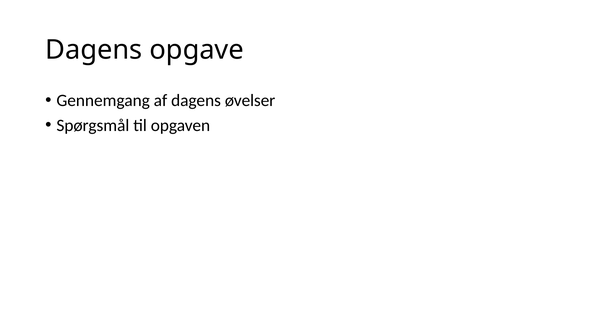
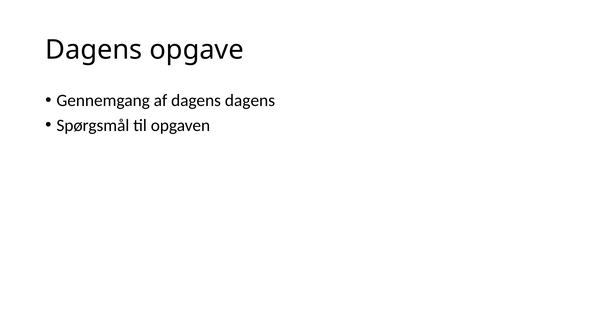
dagens øvelser: øvelser -> dagens
